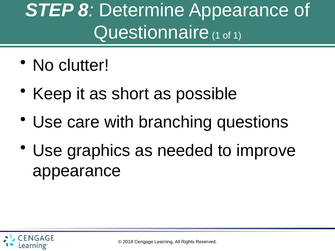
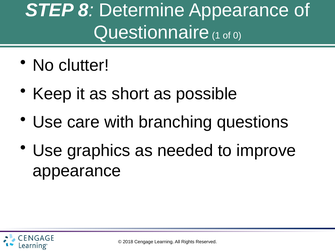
of 1: 1 -> 0
